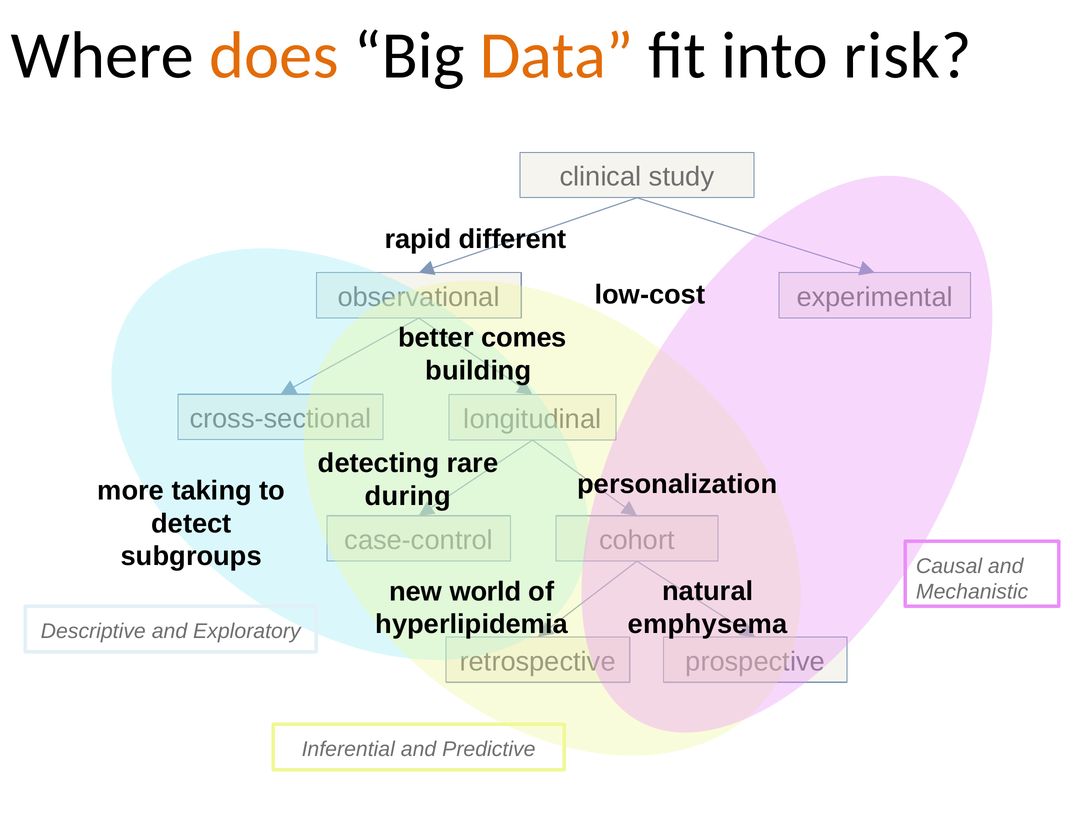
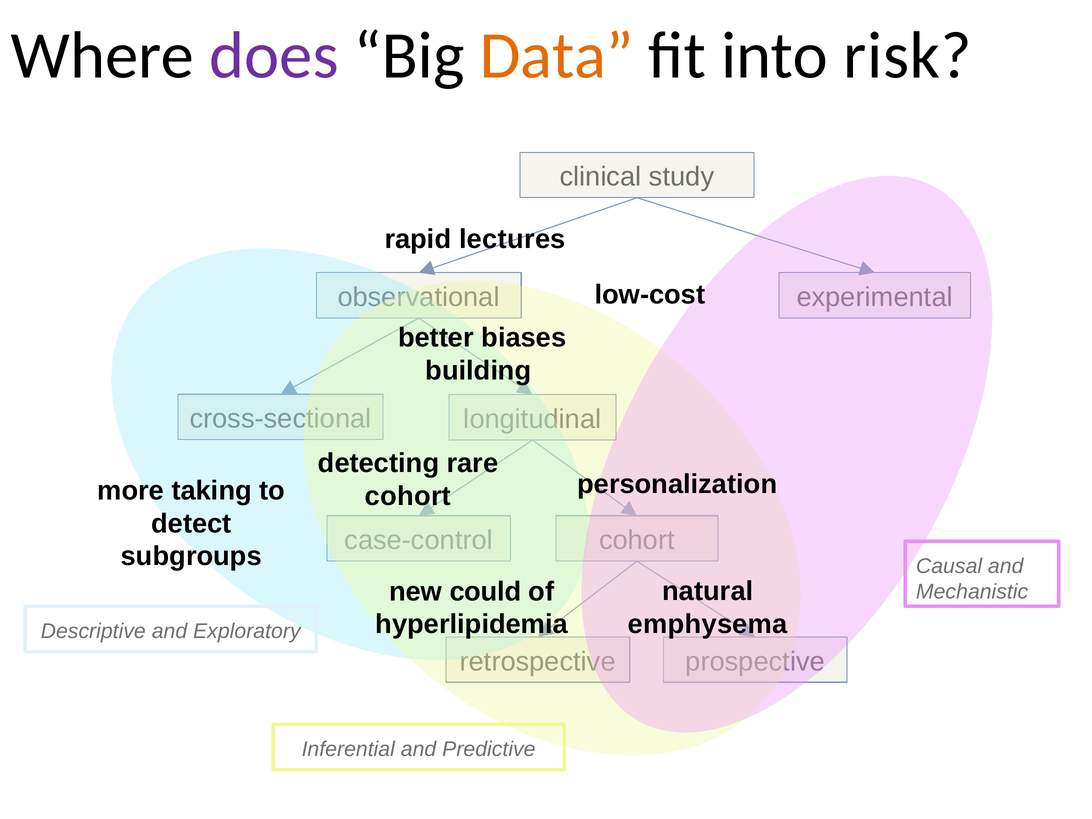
does colour: orange -> purple
different: different -> lectures
comes: comes -> biases
during at (408, 496): during -> cohort
world: world -> could
